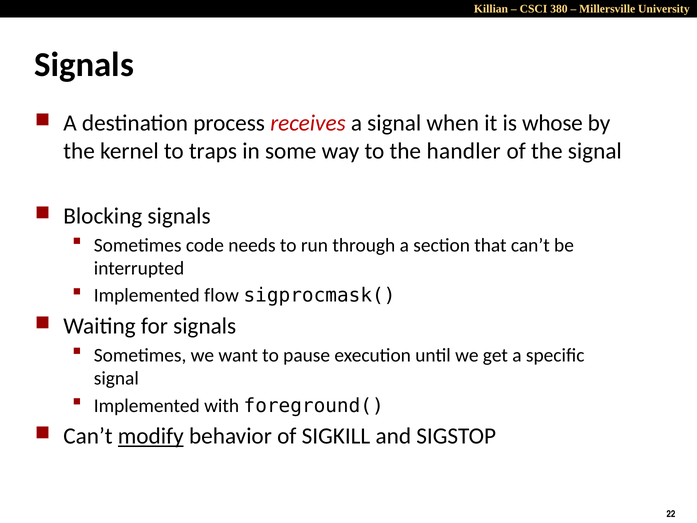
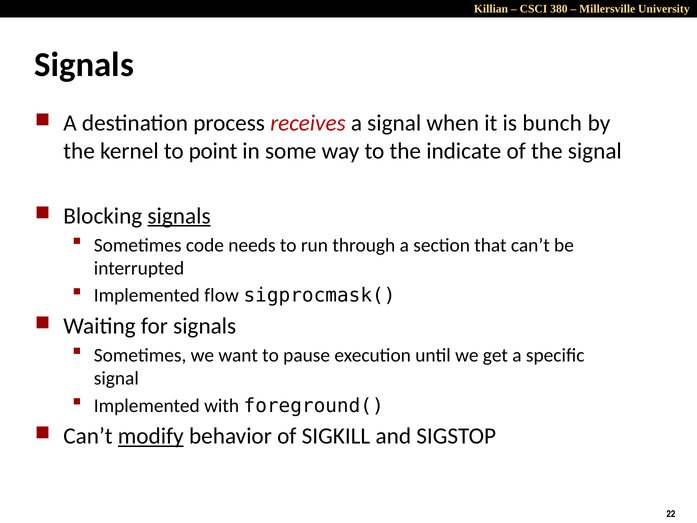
whose: whose -> bunch
traps: traps -> point
handler: handler -> indicate
signals at (179, 216) underline: none -> present
